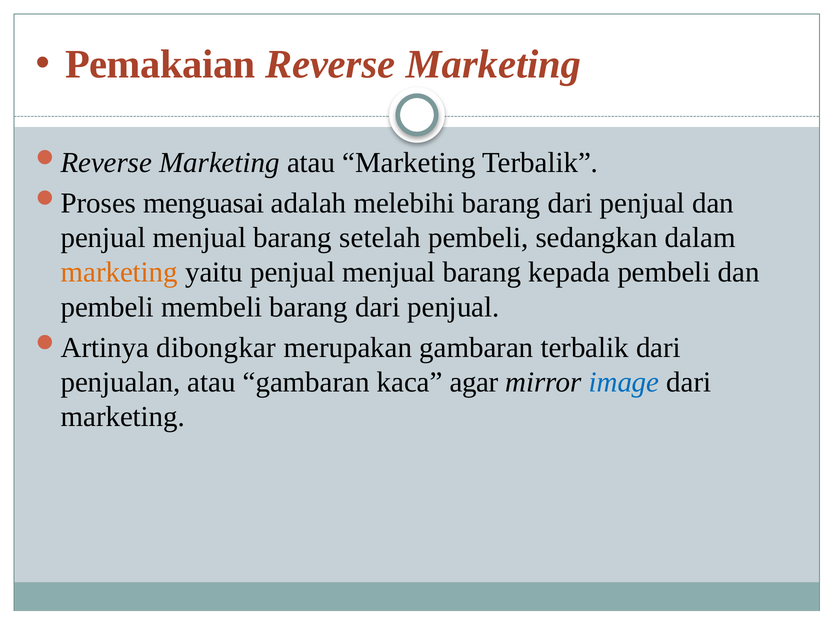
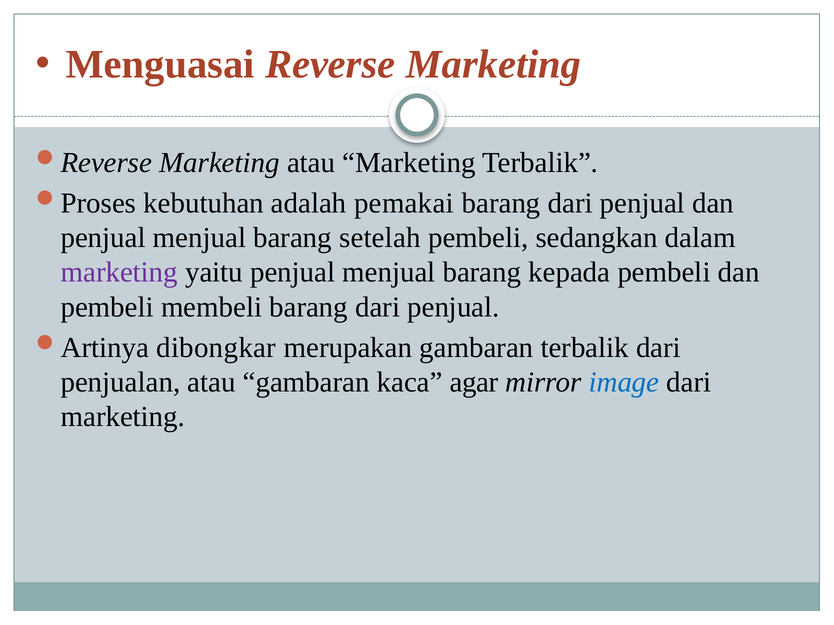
Pemakaian: Pemakaian -> Menguasai
menguasai: menguasai -> kebutuhan
melebihi: melebihi -> pemakai
marketing at (119, 273) colour: orange -> purple
